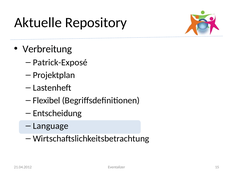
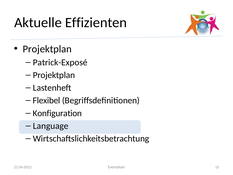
Repository: Repository -> Effizienten
Verbreitung at (47, 49): Verbreitung -> Projektplan
Entscheidung: Entscheidung -> Konfiguration
